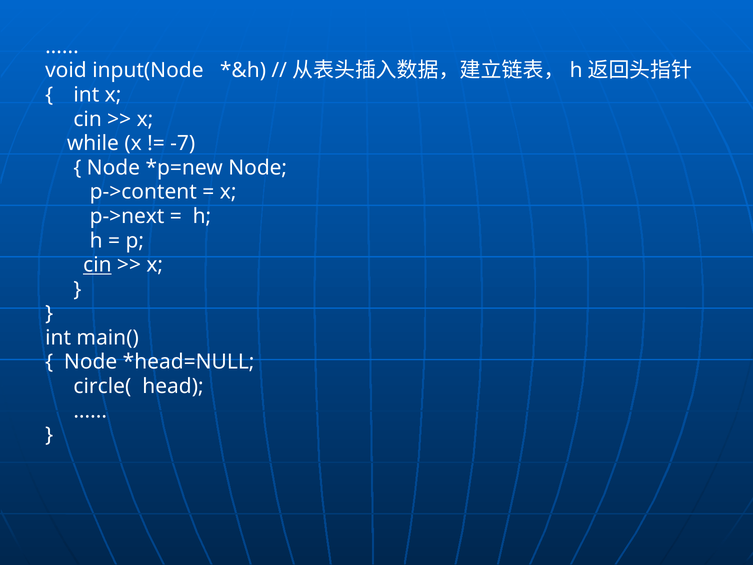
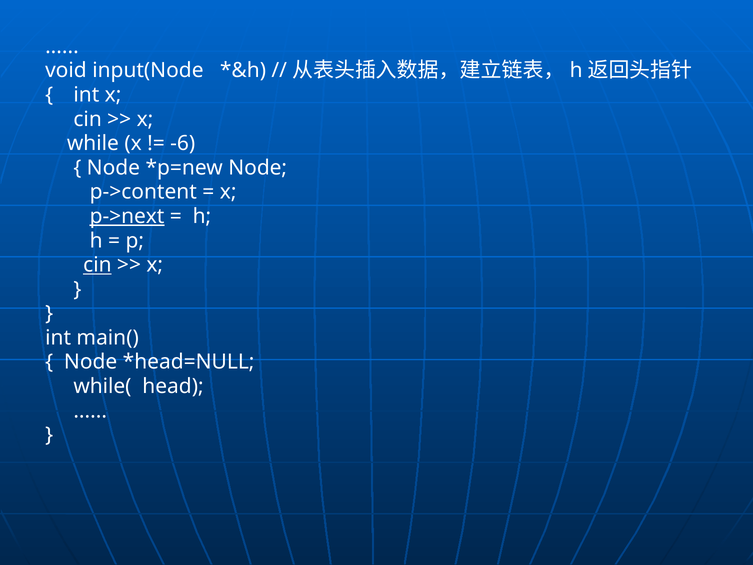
-7: -7 -> -6
p->next underline: none -> present
circle(: circle( -> while(
